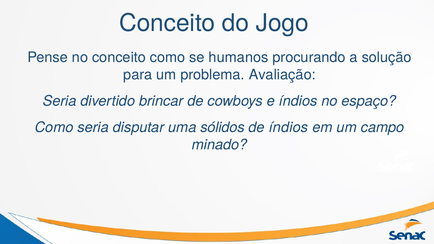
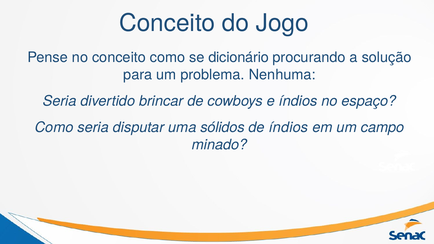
humanos: humanos -> dicionário
Avaliação: Avaliação -> Nenhuma
